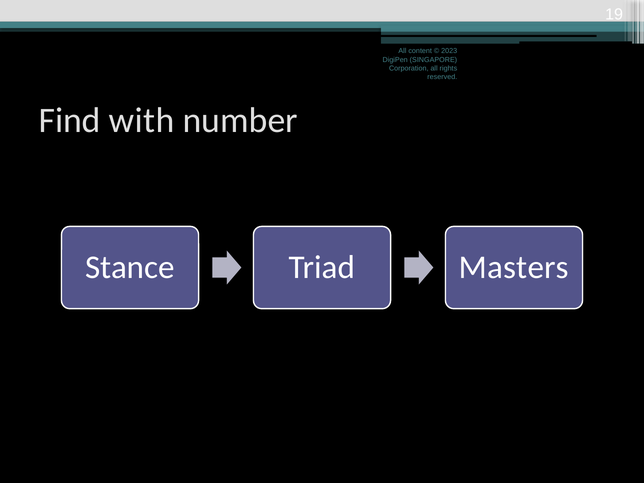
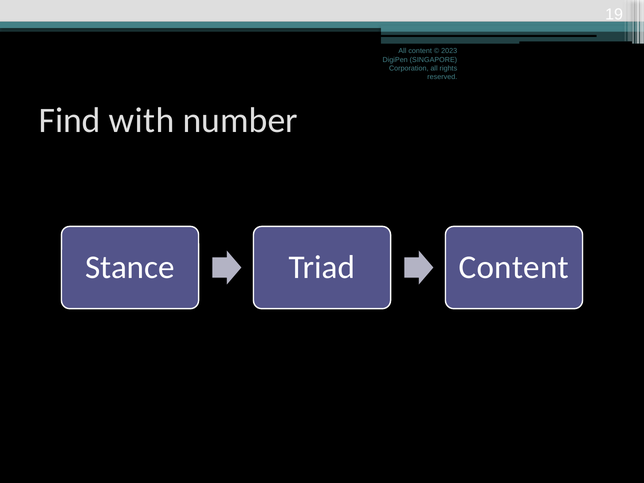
Masters at (514, 267): Masters -> Content
